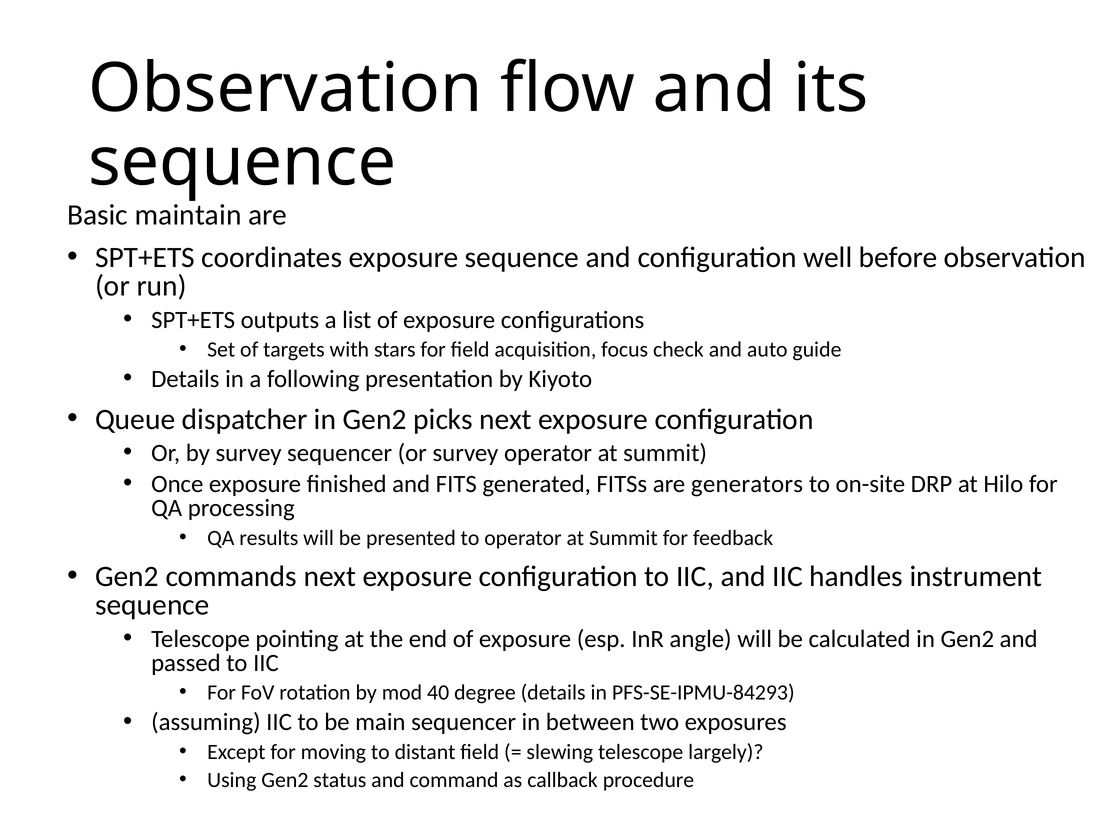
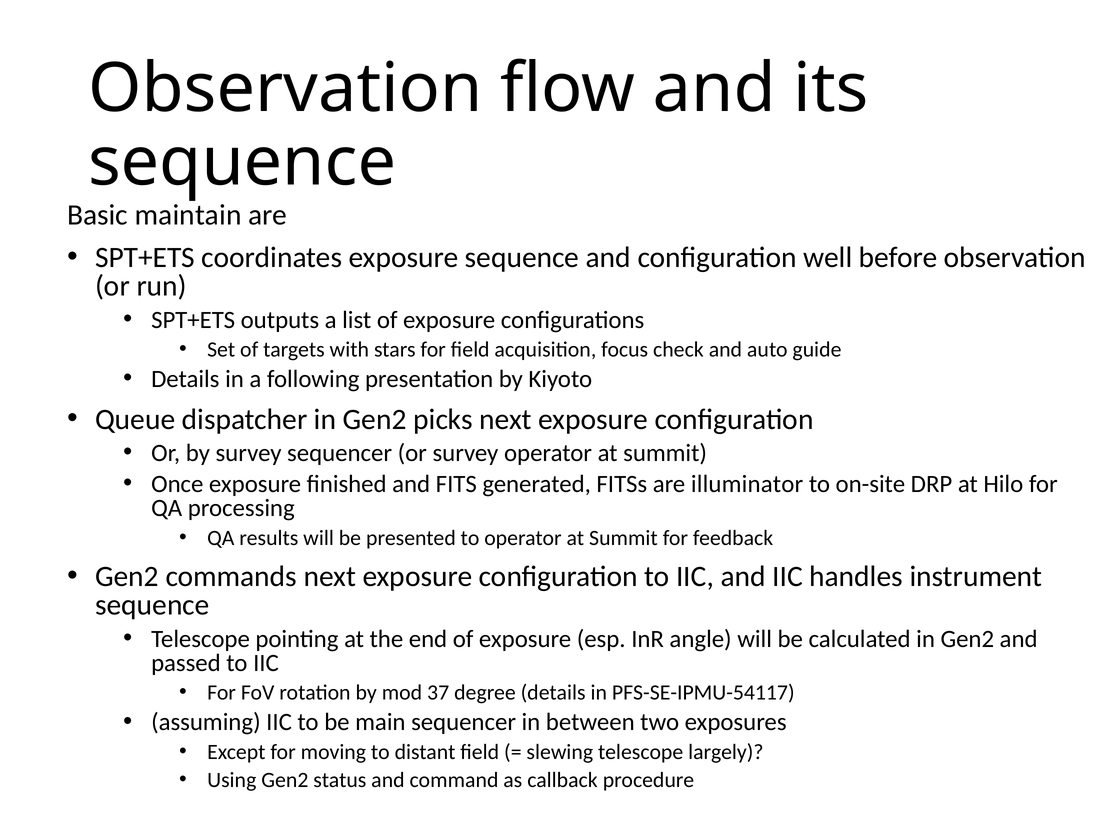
generators: generators -> illuminator
40: 40 -> 37
PFS-SE-IPMU-84293: PFS-SE-IPMU-84293 -> PFS-SE-IPMU-54117
